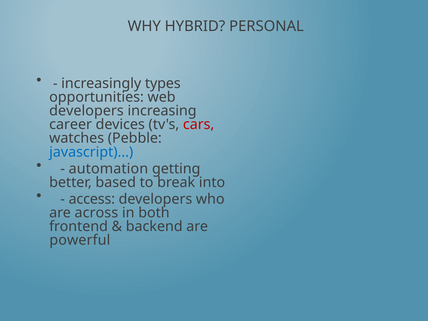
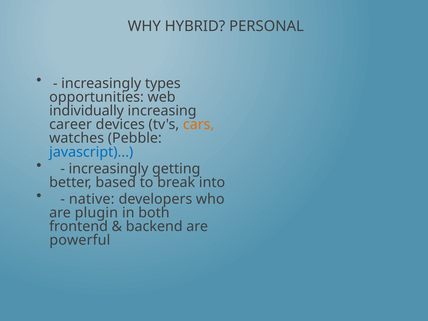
developers at (86, 111): developers -> individually
cars colour: red -> orange
automation at (108, 169): automation -> increasingly
access: access -> native
across: across -> plugin
